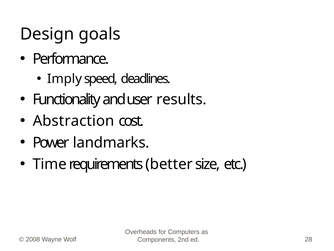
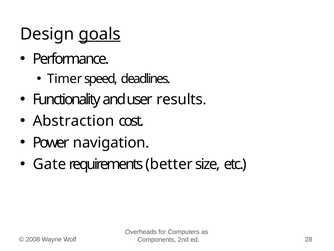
goals underline: none -> present
Imply: Imply -> Timer
landmarks: landmarks -> navigation
Time: Time -> Gate
